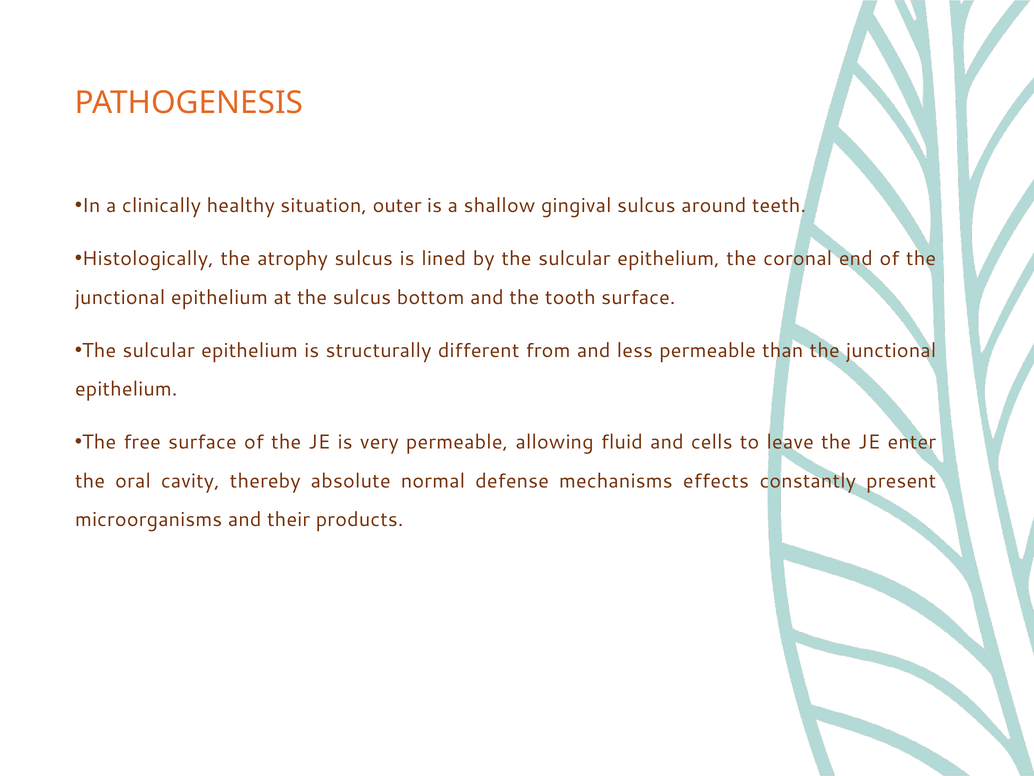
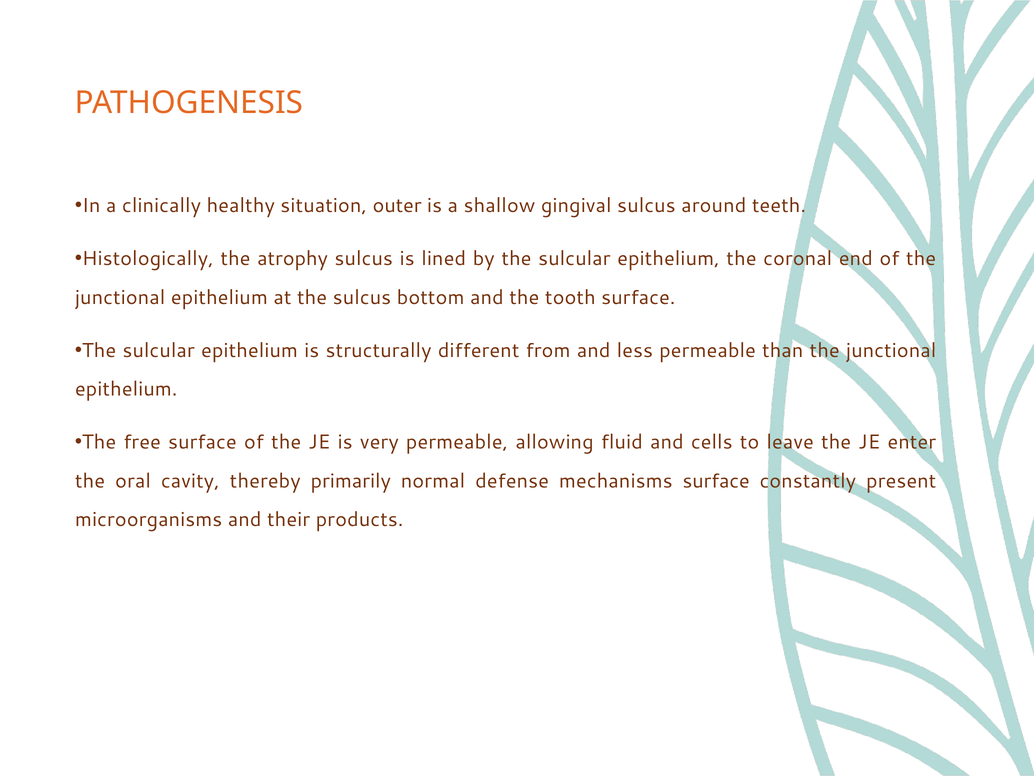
absolute: absolute -> primarily
mechanisms effects: effects -> surface
